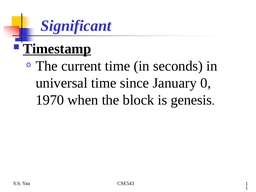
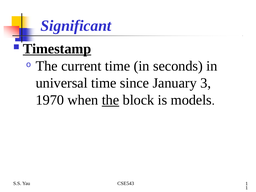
0: 0 -> 3
the at (110, 100) underline: none -> present
genesis: genesis -> models
